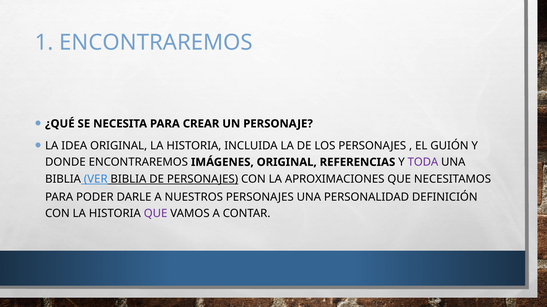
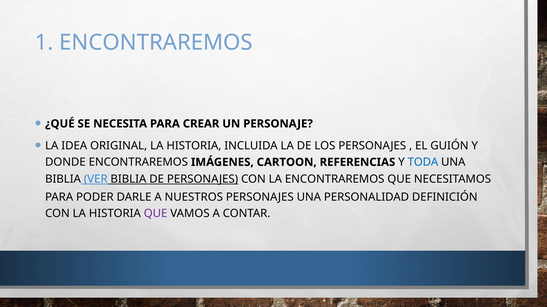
IMÁGENES ORIGINAL: ORIGINAL -> CARTOON
TODA colour: purple -> blue
LA APROXIMACIONES: APROXIMACIONES -> ENCONTRAREMOS
